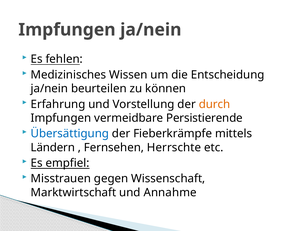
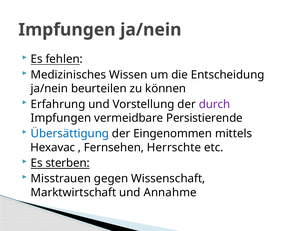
durch colour: orange -> purple
Fieberkrämpfe: Fieberkrämpfe -> Eingenommen
Ländern: Ländern -> Hexavac
empfiel: empfiel -> sterben
